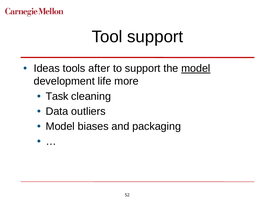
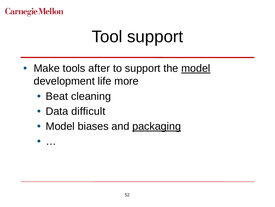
Ideas: Ideas -> Make
Task: Task -> Beat
outliers: outliers -> difficult
packaging underline: none -> present
